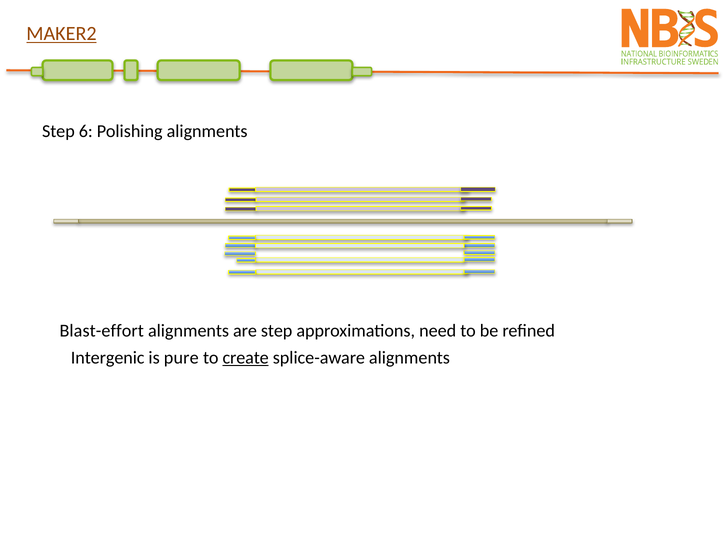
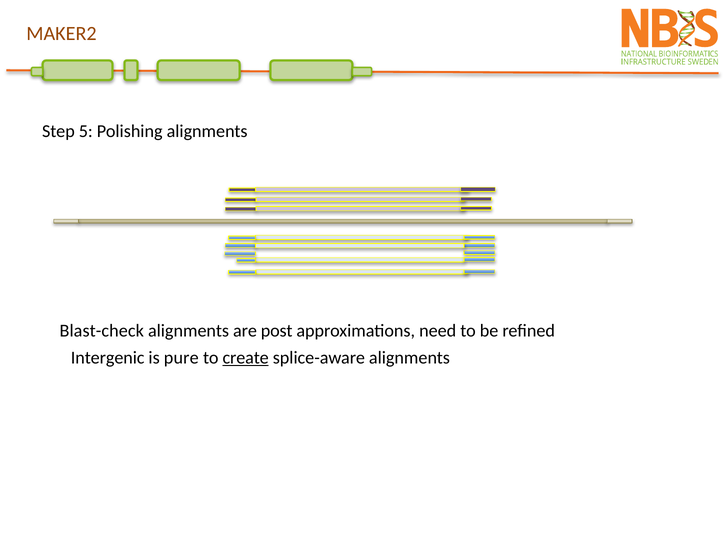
MAKER2 underline: present -> none
6: 6 -> 5
Blast-effort: Blast-effort -> Blast-check
are step: step -> post
